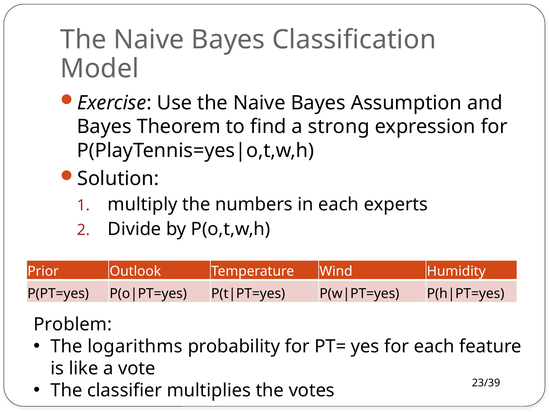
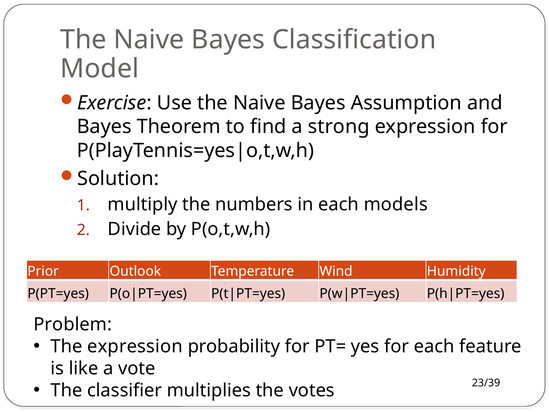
experts: experts -> models
The logarithms: logarithms -> expression
